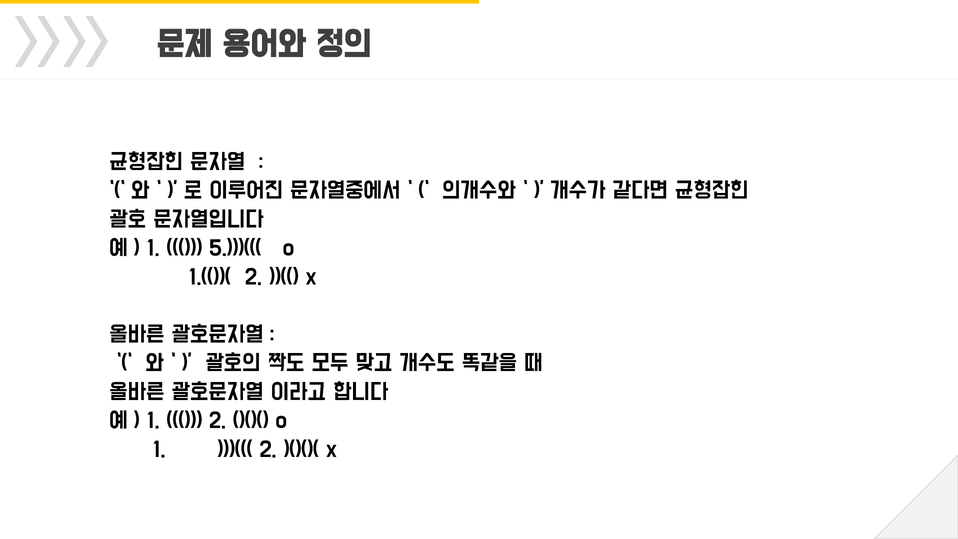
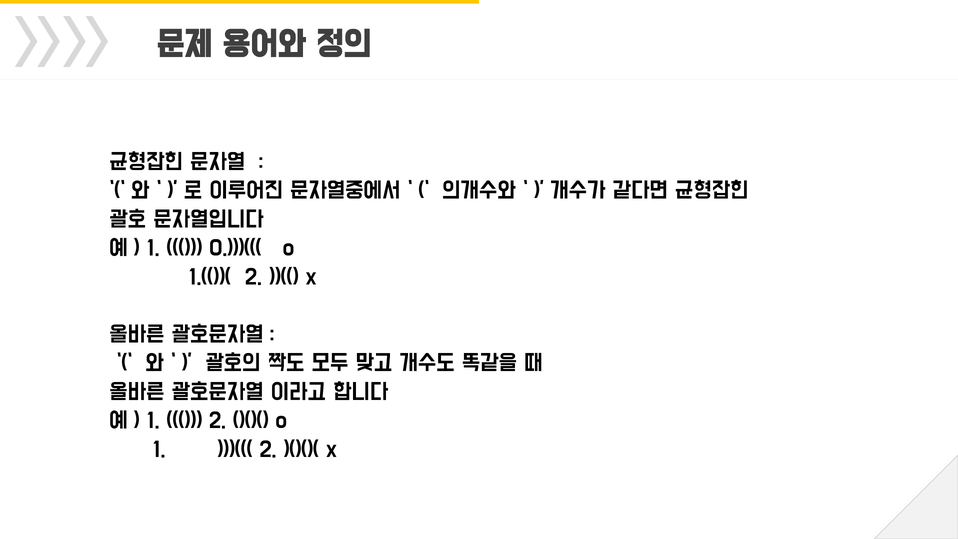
5.)))(((: 5.)))((( -> 0.)))(((
